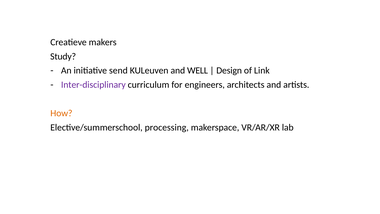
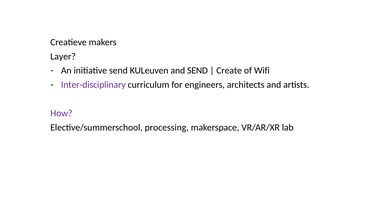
Study: Study -> Layer
and WELL: WELL -> SEND
Design: Design -> Create
Link: Link -> Wifi
How colour: orange -> purple
